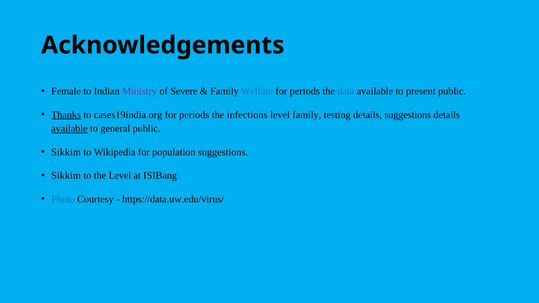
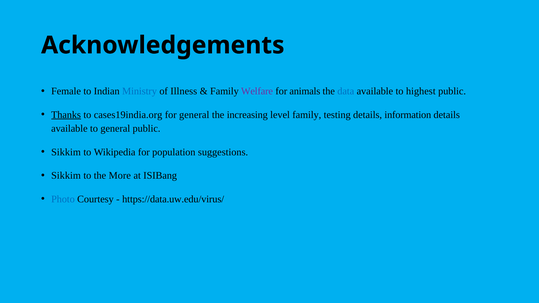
Ministry colour: purple -> blue
Severe: Severe -> Illness
Welfare colour: blue -> purple
periods at (305, 91): periods -> animals
present: present -> highest
periods at (194, 115): periods -> general
infections: infections -> increasing
details suggestions: suggestions -> information
available at (69, 129) underline: present -> none
the Level: Level -> More
